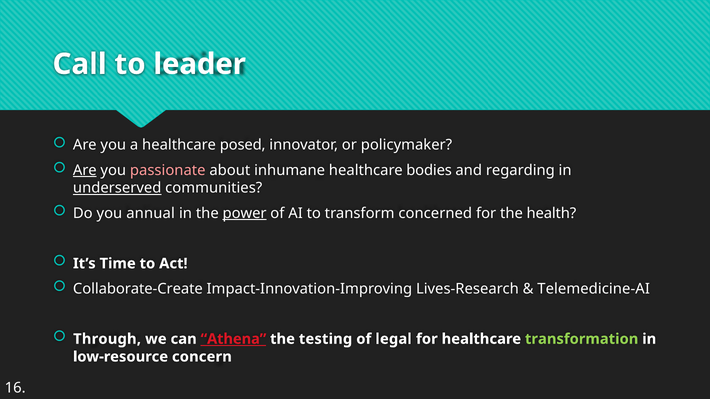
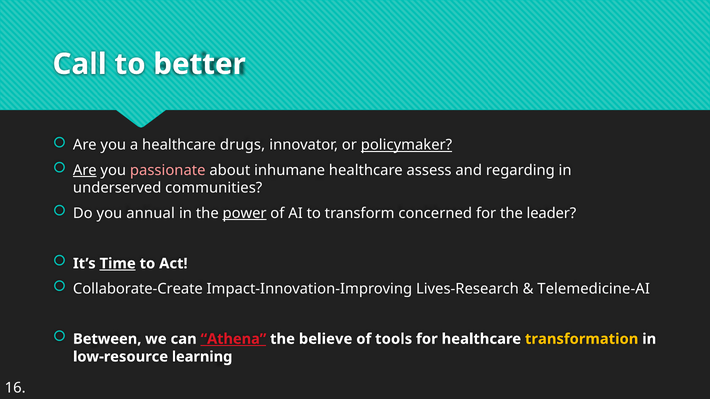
leader: leader -> better
posed: posed -> drugs
policymaker underline: none -> present
bodies: bodies -> assess
underserved underline: present -> none
health: health -> leader
Time underline: none -> present
Through: Through -> Between
testing: testing -> believe
legal: legal -> tools
transformation colour: light green -> yellow
concern: concern -> learning
